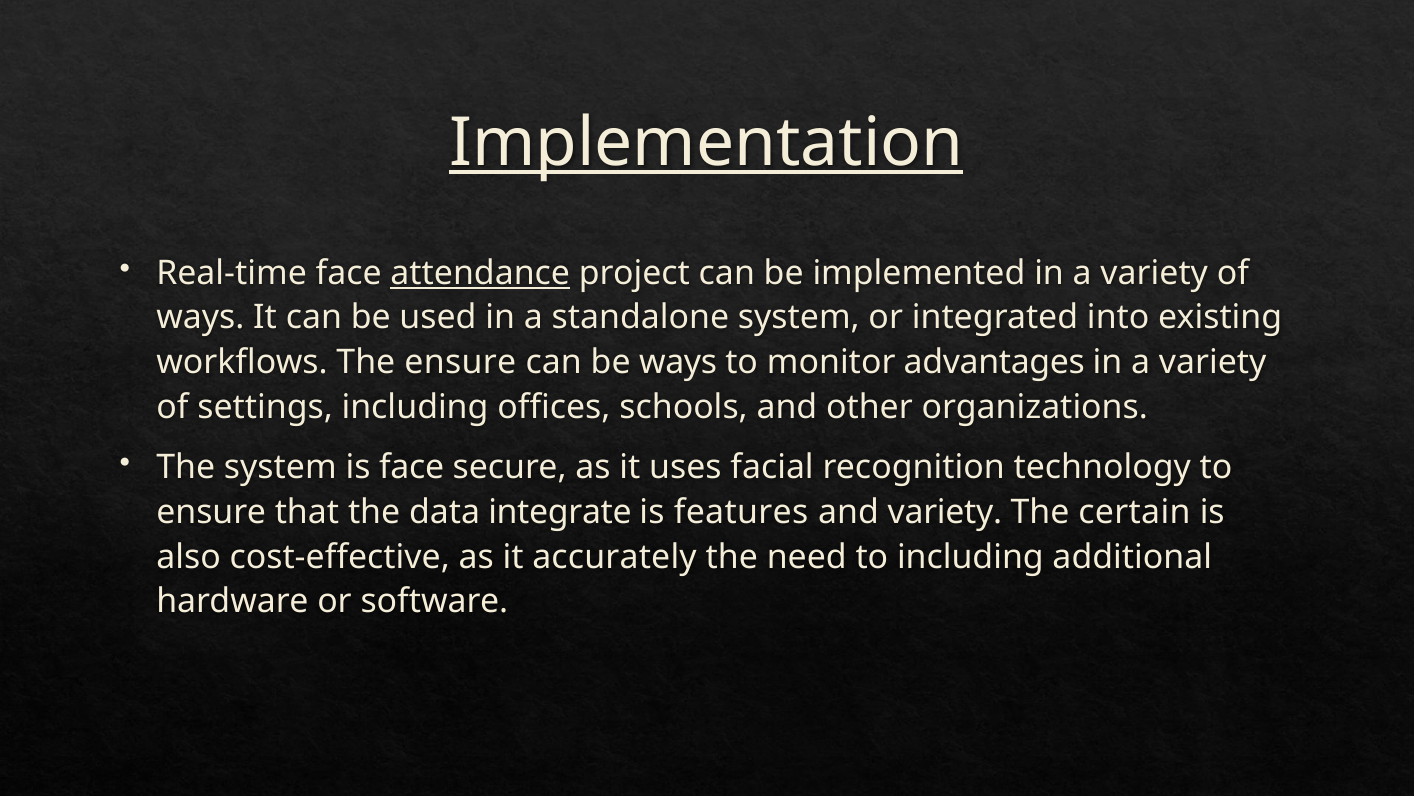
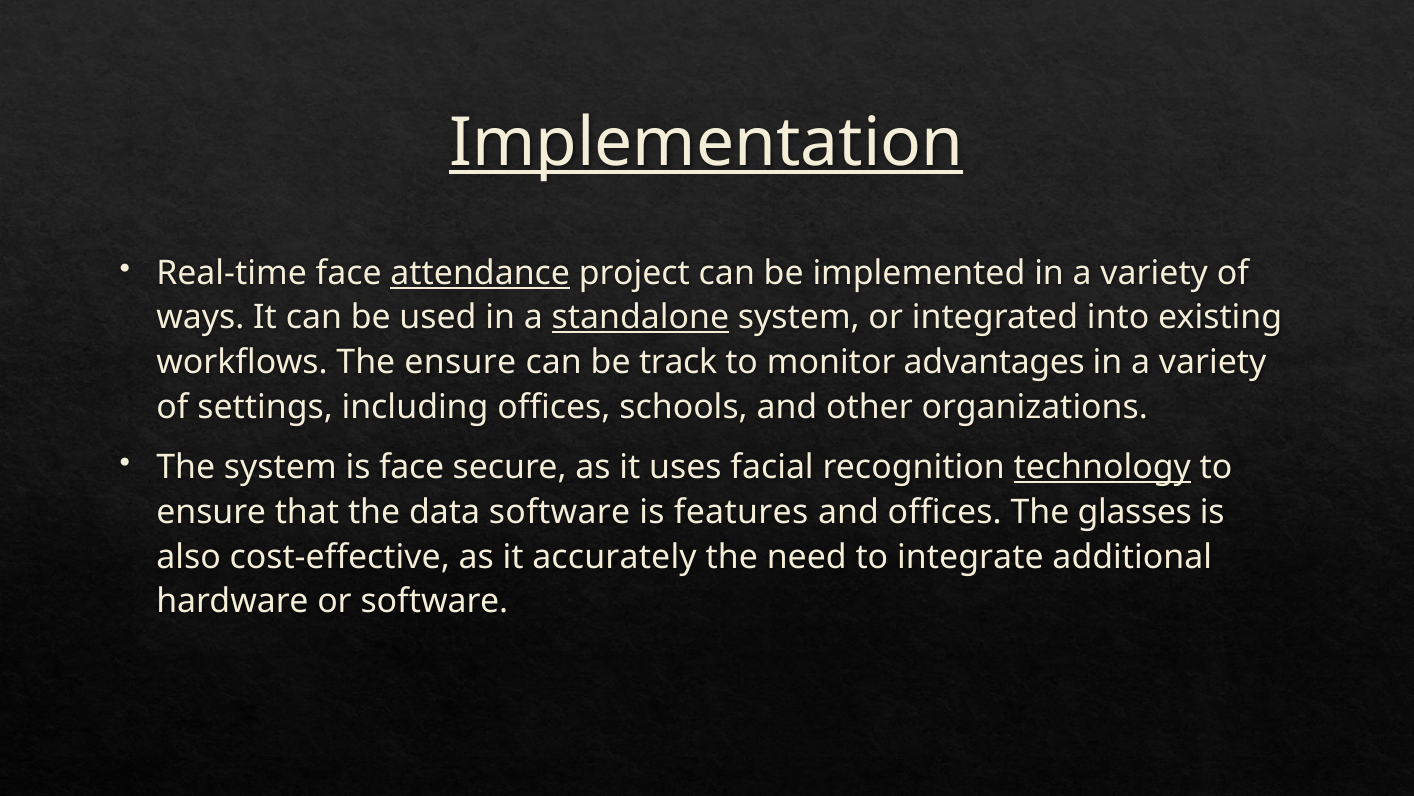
standalone underline: none -> present
be ways: ways -> track
technology underline: none -> present
data integrate: integrate -> software
and variety: variety -> offices
certain: certain -> glasses
to including: including -> integrate
